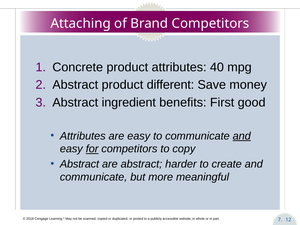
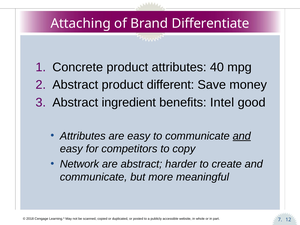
Brand Competitors: Competitors -> Differentiate
First: First -> Intel
for underline: present -> none
Abstract at (79, 164): Abstract -> Network
